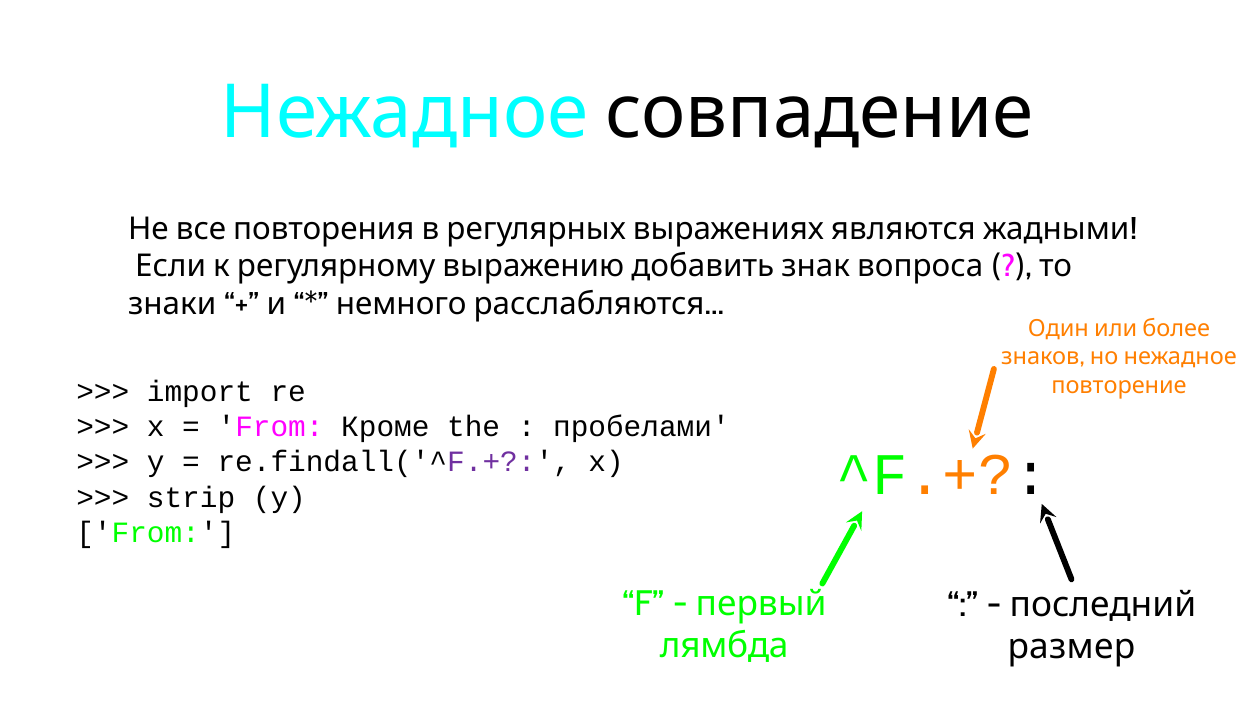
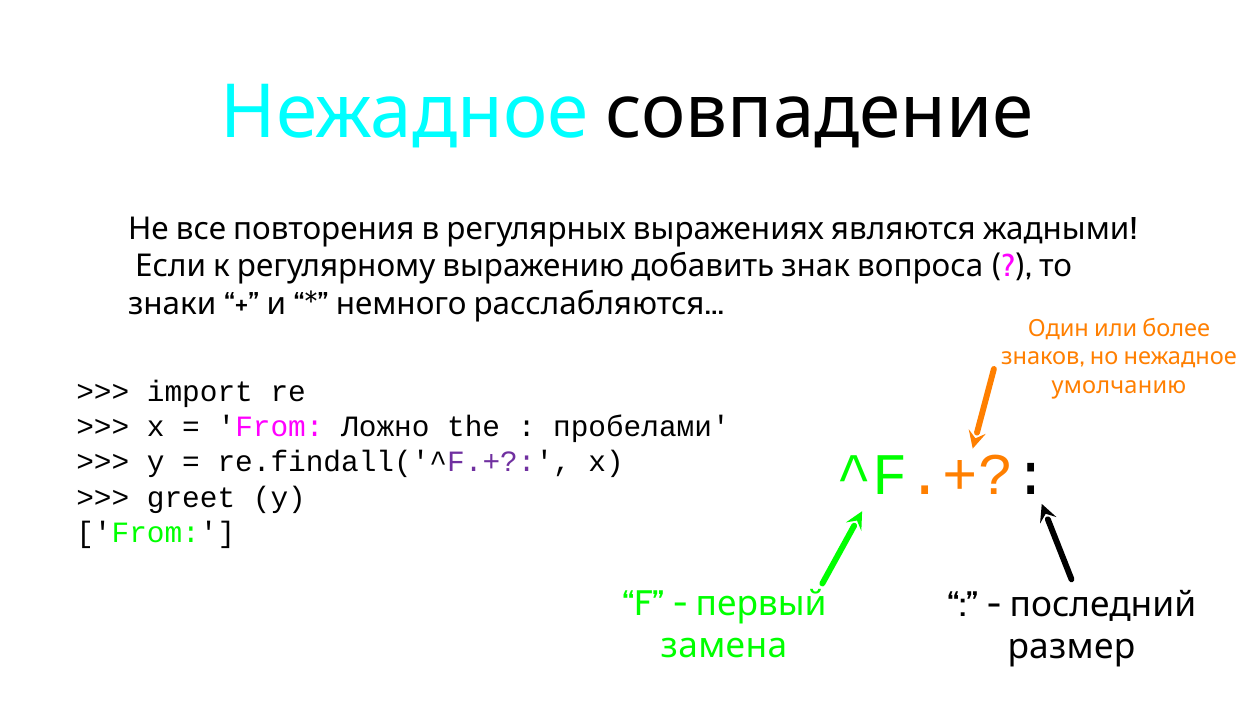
повторение: повторение -> умолчанию
Кроме: Кроме -> Ложно
strip: strip -> greet
лямбда: лямбда -> замена
